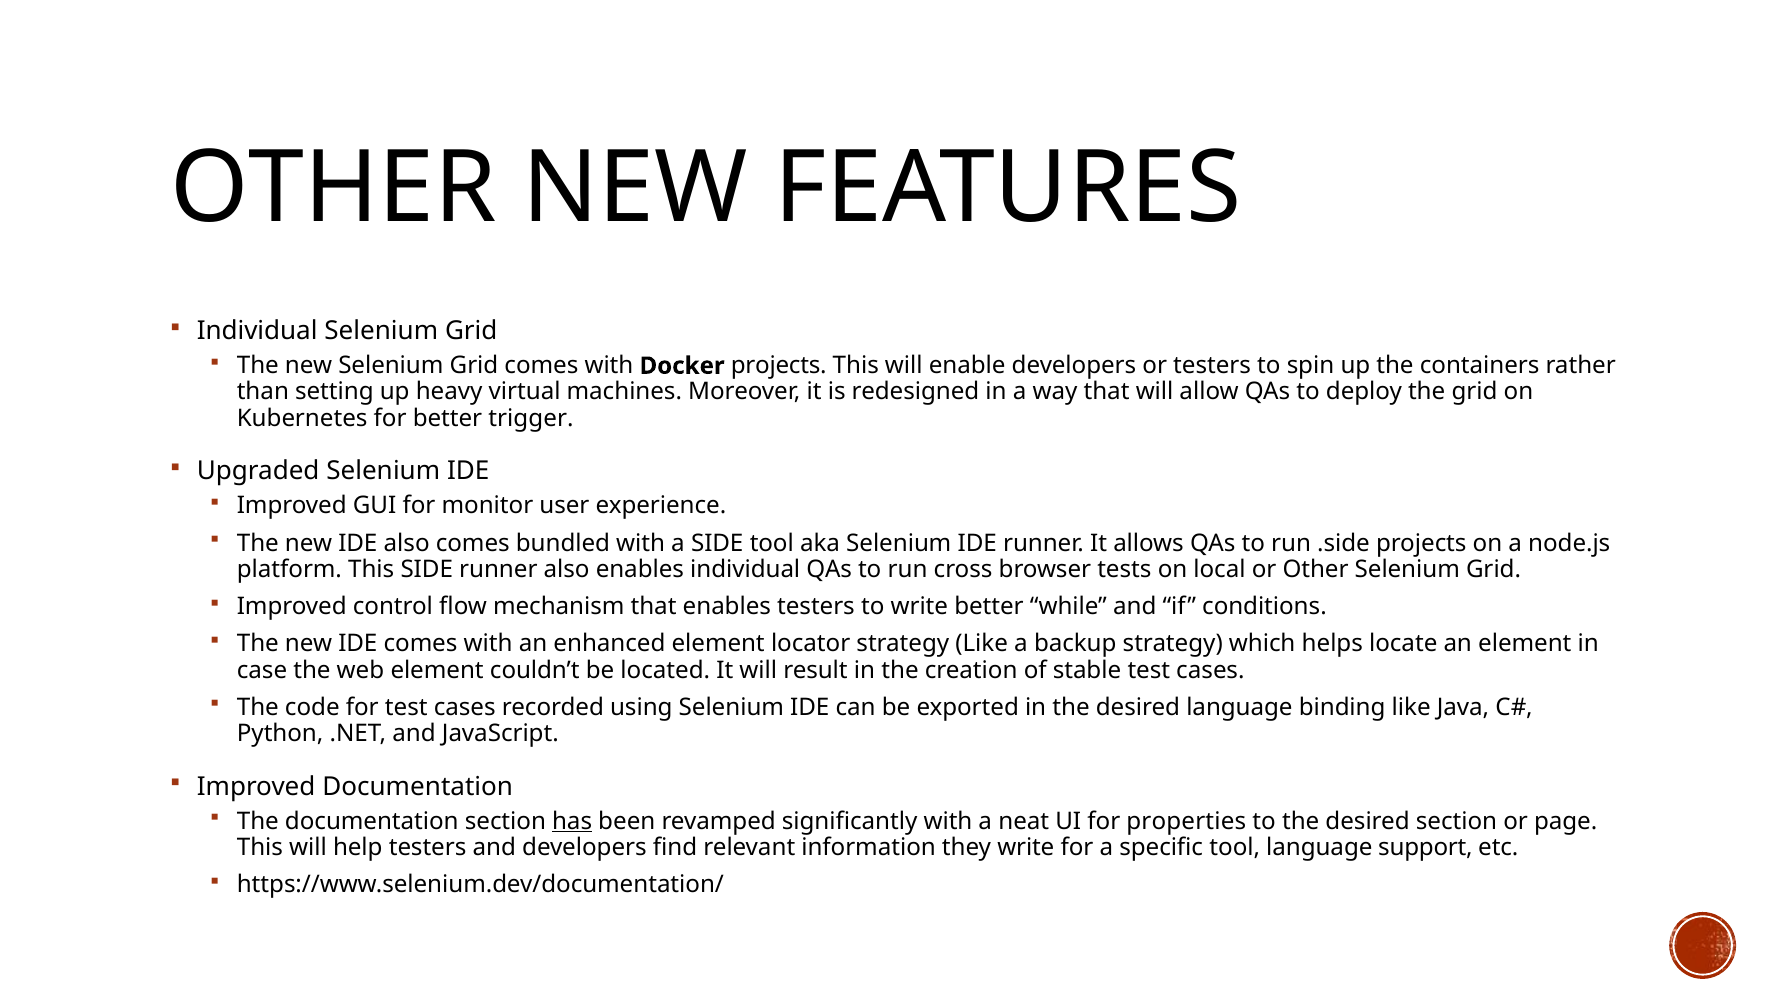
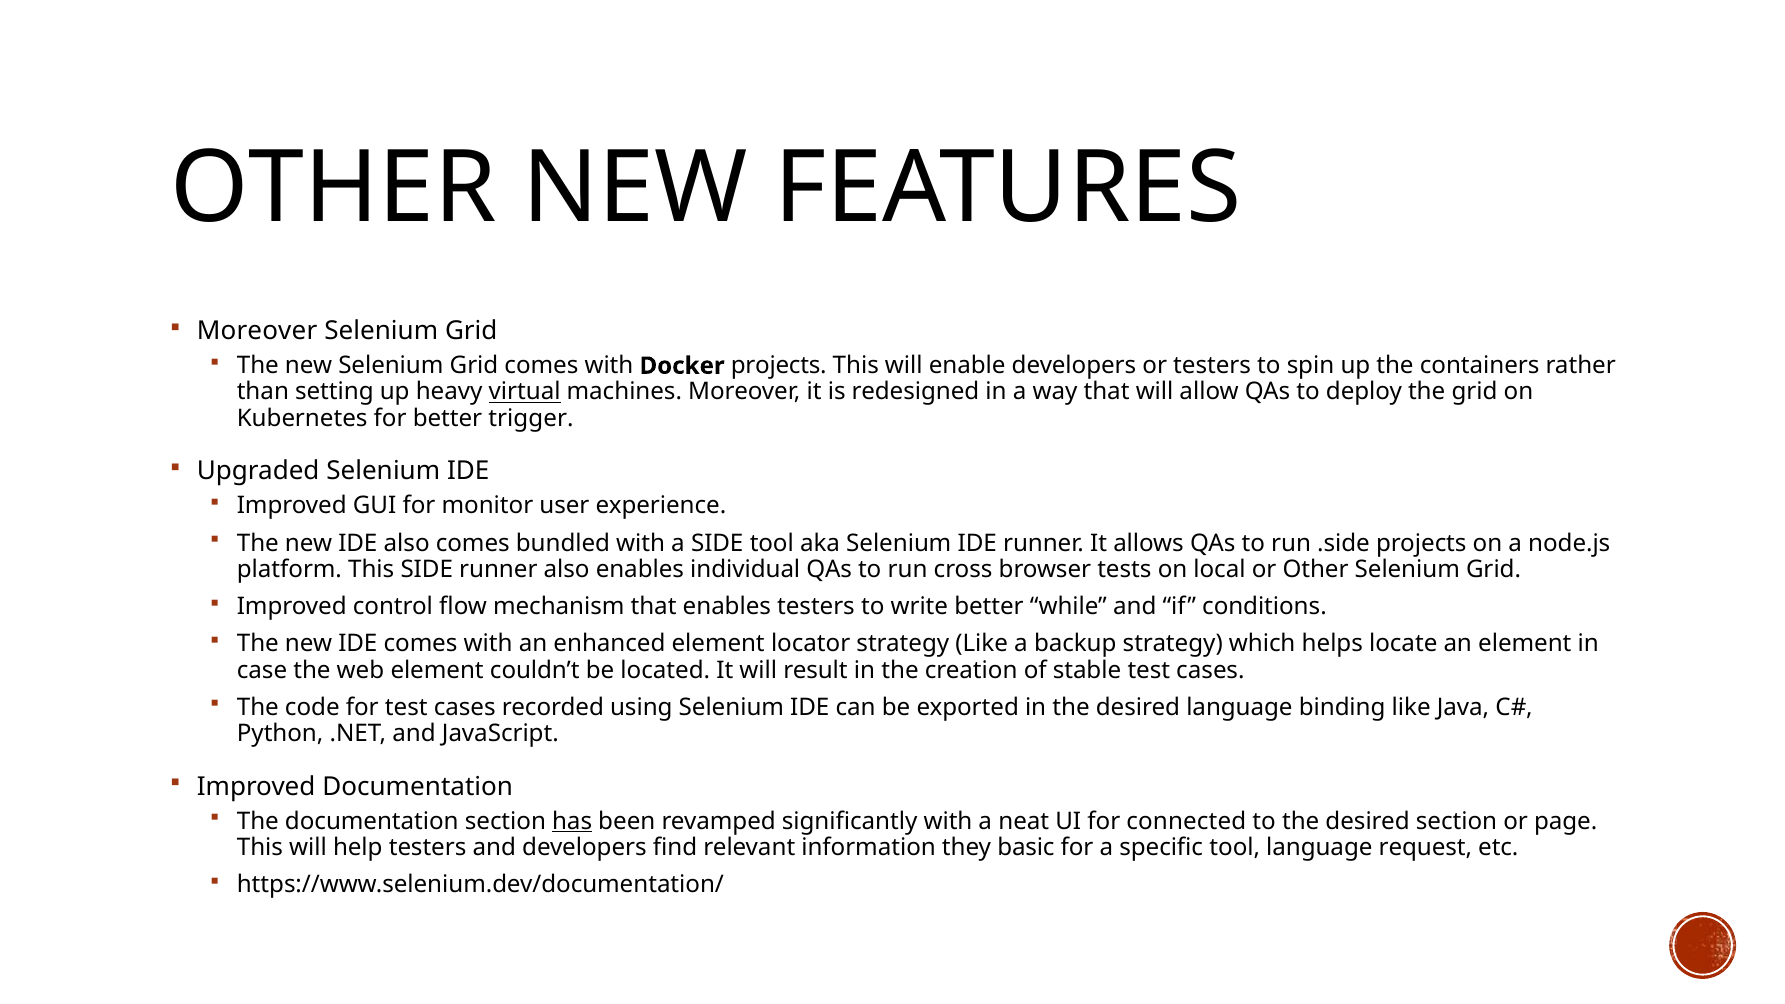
Individual at (257, 331): Individual -> Moreover
virtual underline: none -> present
properties: properties -> connected
they write: write -> basic
support: support -> request
